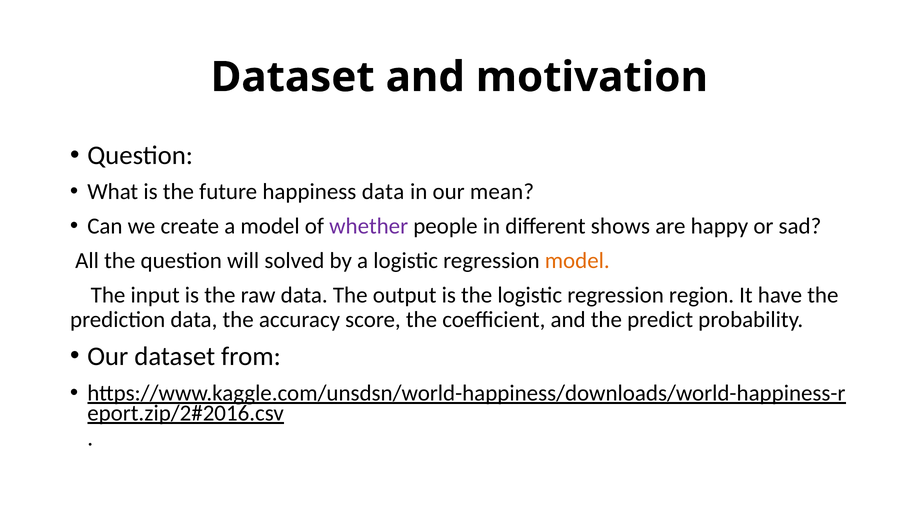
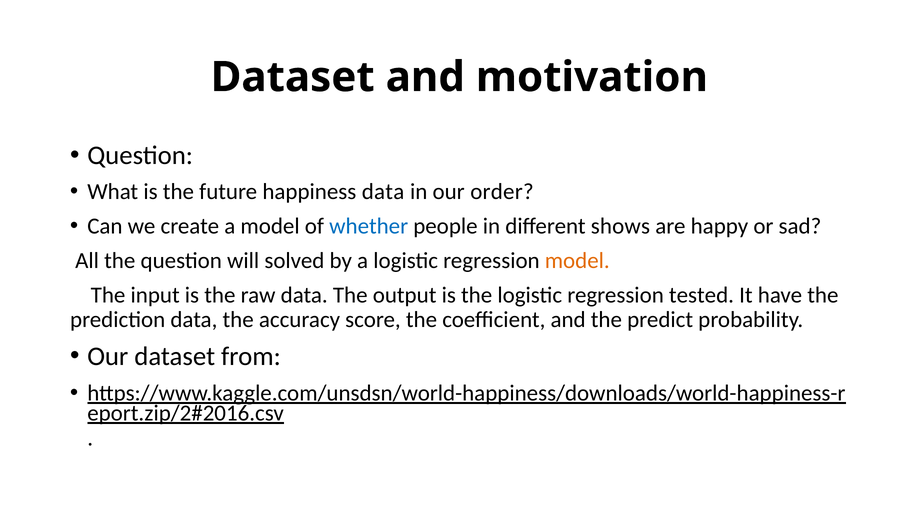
mean: mean -> order
whether colour: purple -> blue
region: region -> tested
